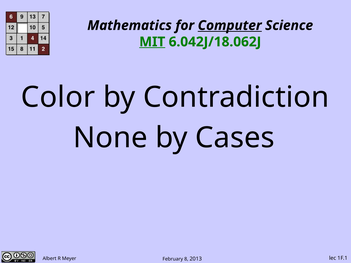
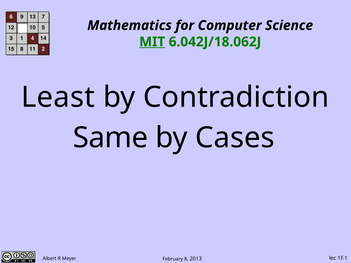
Computer underline: present -> none
Color: Color -> Least
None: None -> Same
